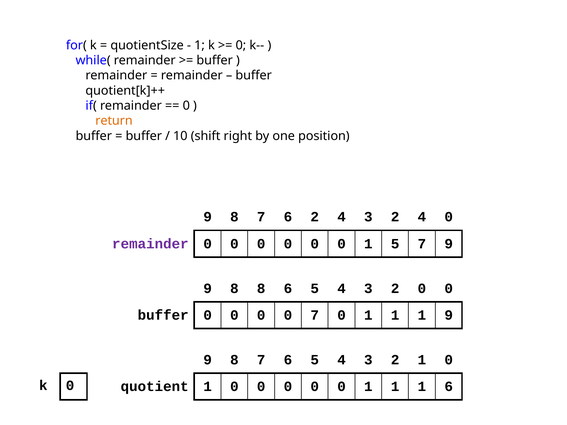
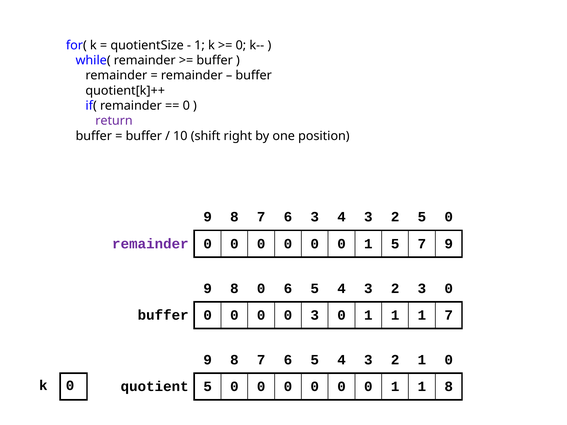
return colour: orange -> purple
6 2: 2 -> 3
3 2 4: 4 -> 5
8 8: 8 -> 0
2 0: 0 -> 3
0 7: 7 -> 3
1 9: 9 -> 7
quotient 1: 1 -> 5
1 at (368, 387): 1 -> 0
1 6: 6 -> 8
